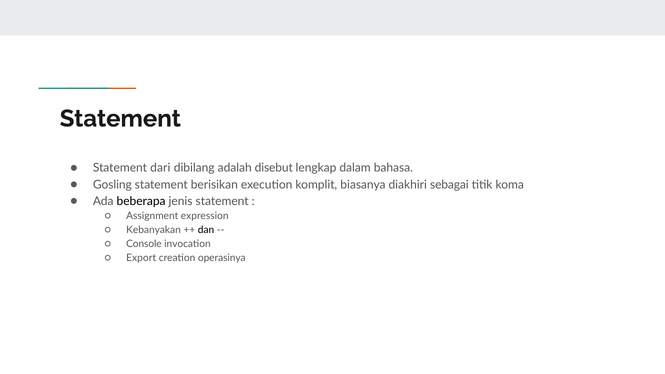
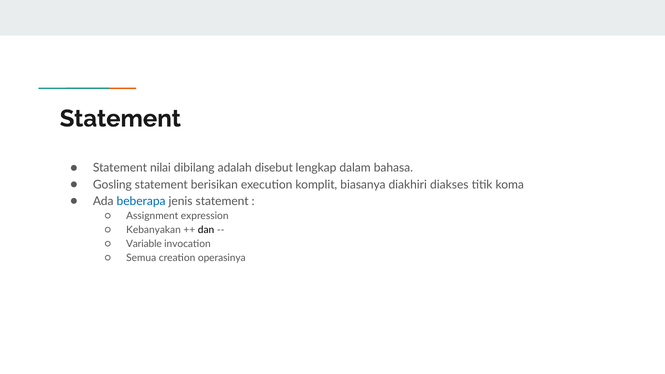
dari: dari -> nilai
sebagai: sebagai -> diakses
beberapa colour: black -> blue
Console: Console -> Variable
Export: Export -> Semua
